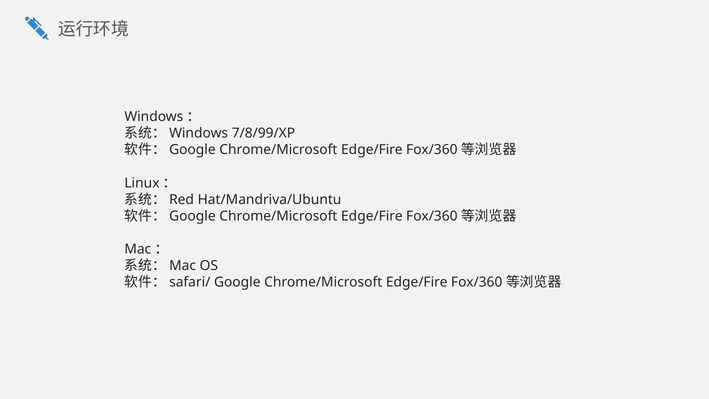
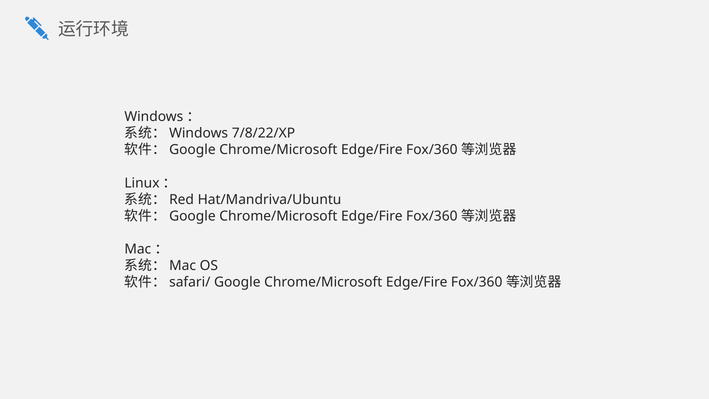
7/8/99/XP: 7/8/99/XP -> 7/8/22/XP
